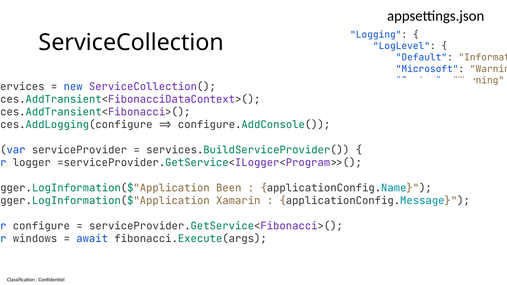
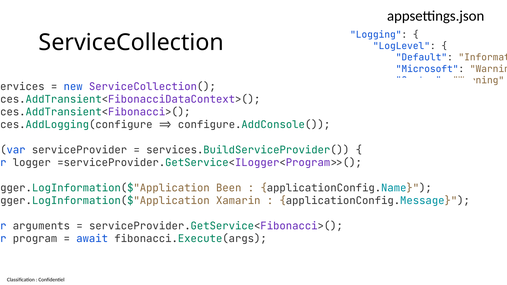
configure: configure -> arguments
windows: windows -> program
